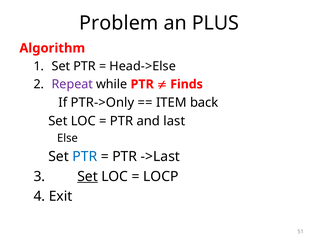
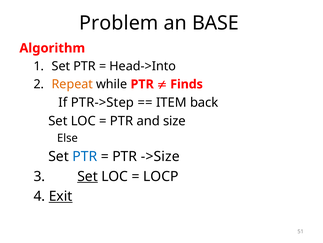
PLUS: PLUS -> BASE
Head->Else: Head->Else -> Head->Into
Repeat colour: purple -> orange
PTR->Only: PTR->Only -> PTR->Step
last: last -> size
->Last: ->Last -> ->Size
Exit underline: none -> present
